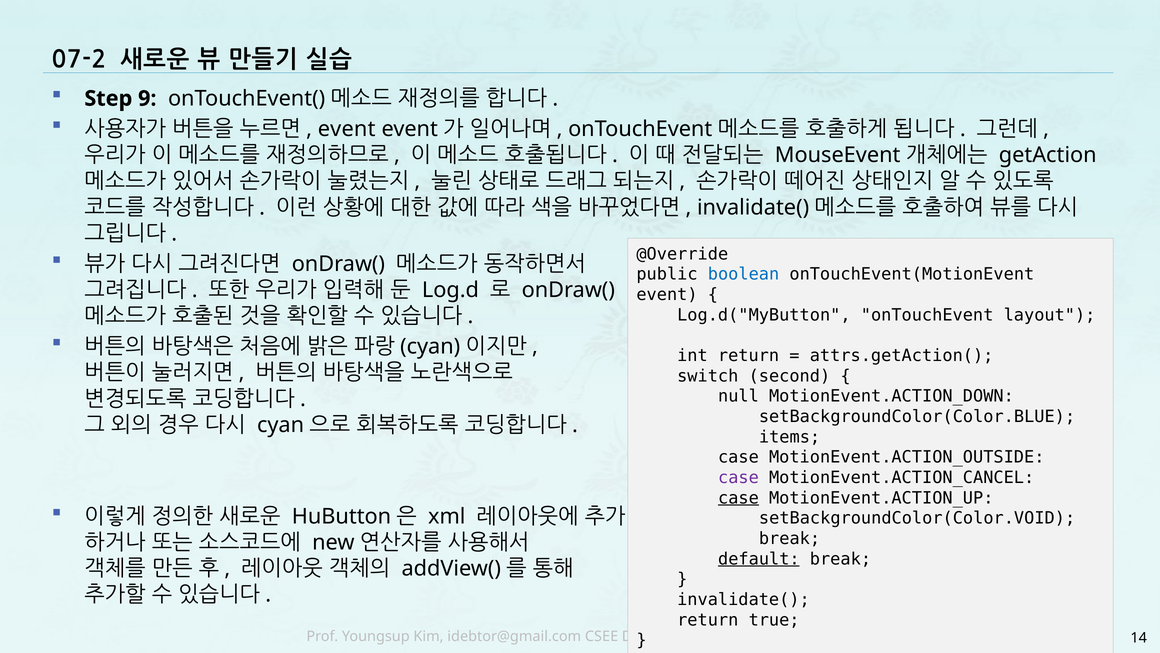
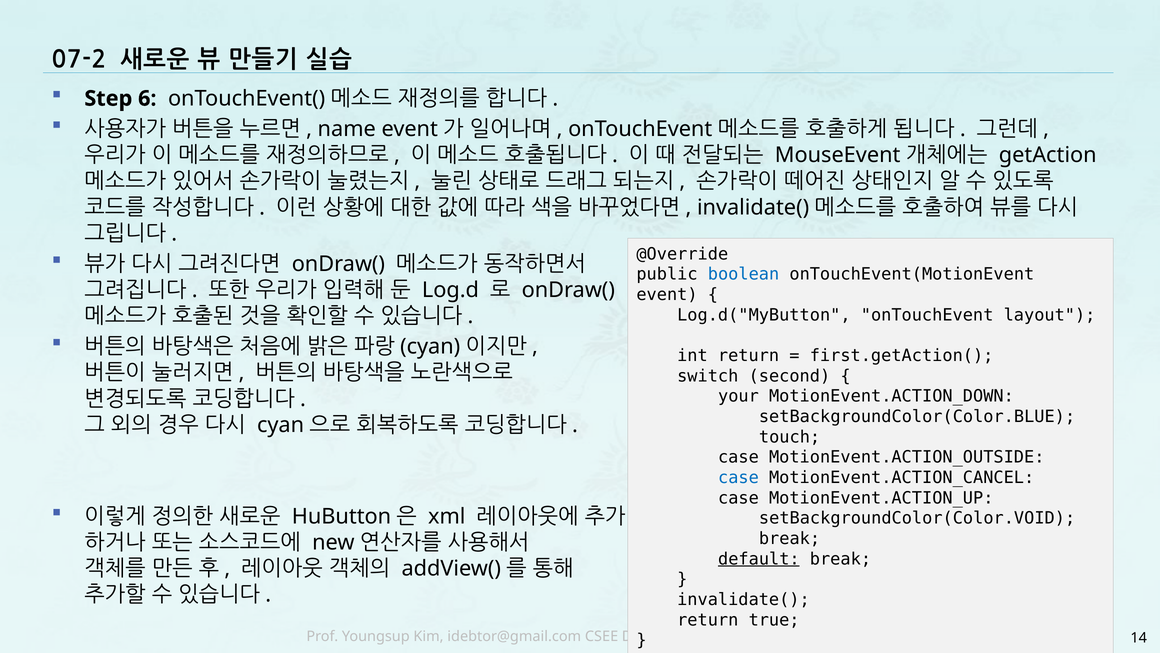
9: 9 -> 6
event at (347, 129): event -> name
attrs.getAction(: attrs.getAction( -> first.getAction(
null: null -> your
items: items -> touch
case at (738, 477) colour: purple -> blue
case at (738, 498) underline: present -> none
